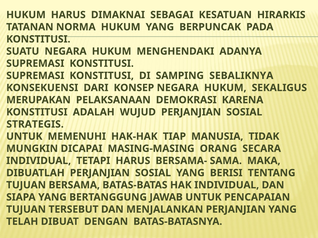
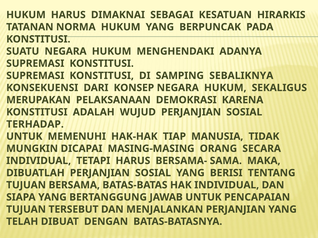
STRATEGIS: STRATEGIS -> TERHADAP
